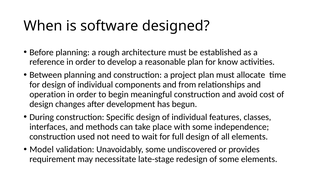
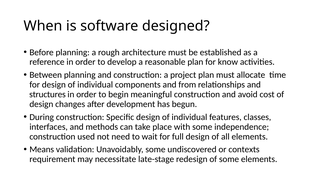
operation: operation -> structures
Model: Model -> Means
provides: provides -> contexts
